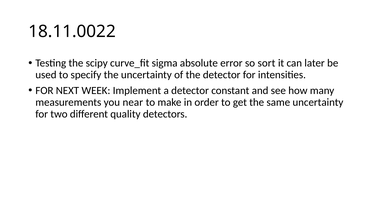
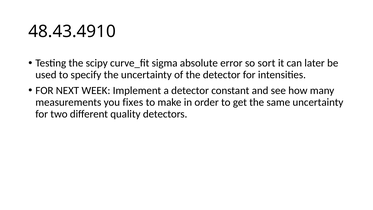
18.11.0022: 18.11.0022 -> 48.43.4910
near: near -> fixes
